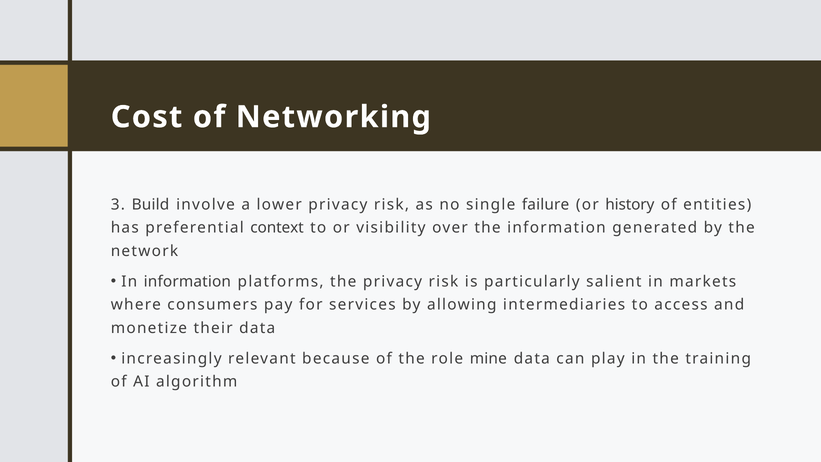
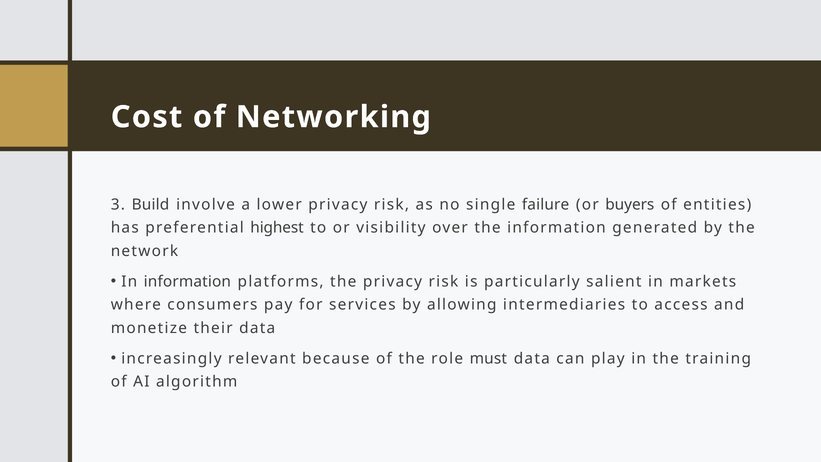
history: history -> buyers
context: context -> highest
mine: mine -> must
